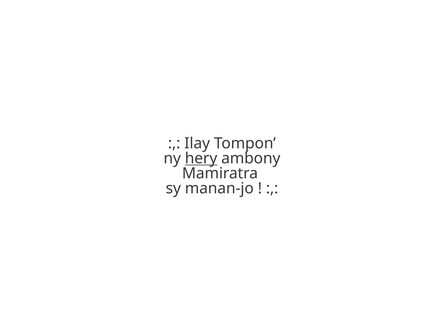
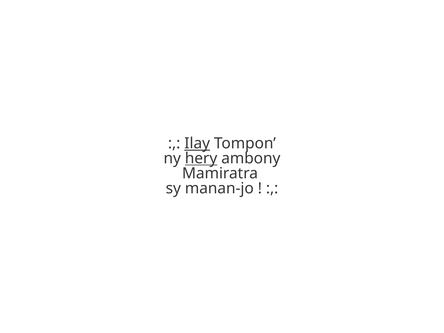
Ilay underline: none -> present
